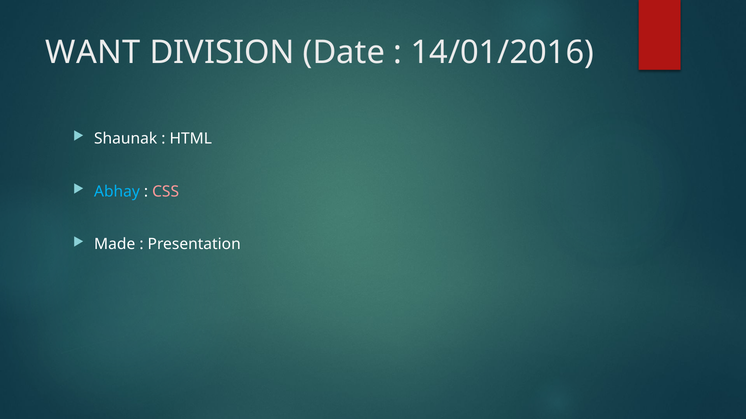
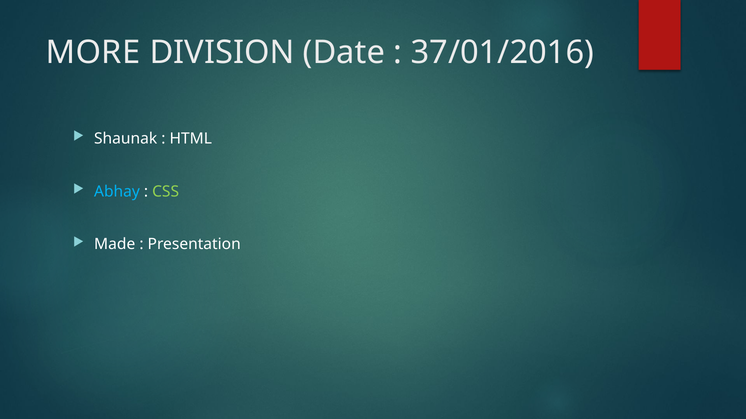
WANT: WANT -> MORE
14/01/2016: 14/01/2016 -> 37/01/2016
CSS colour: pink -> light green
